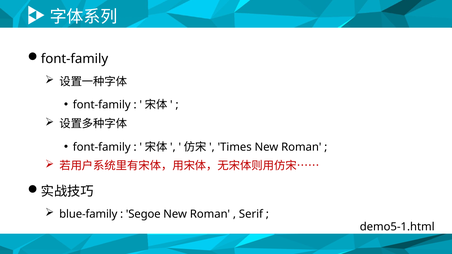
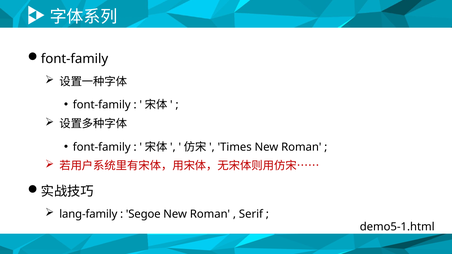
blue-family: blue-family -> lang-family
